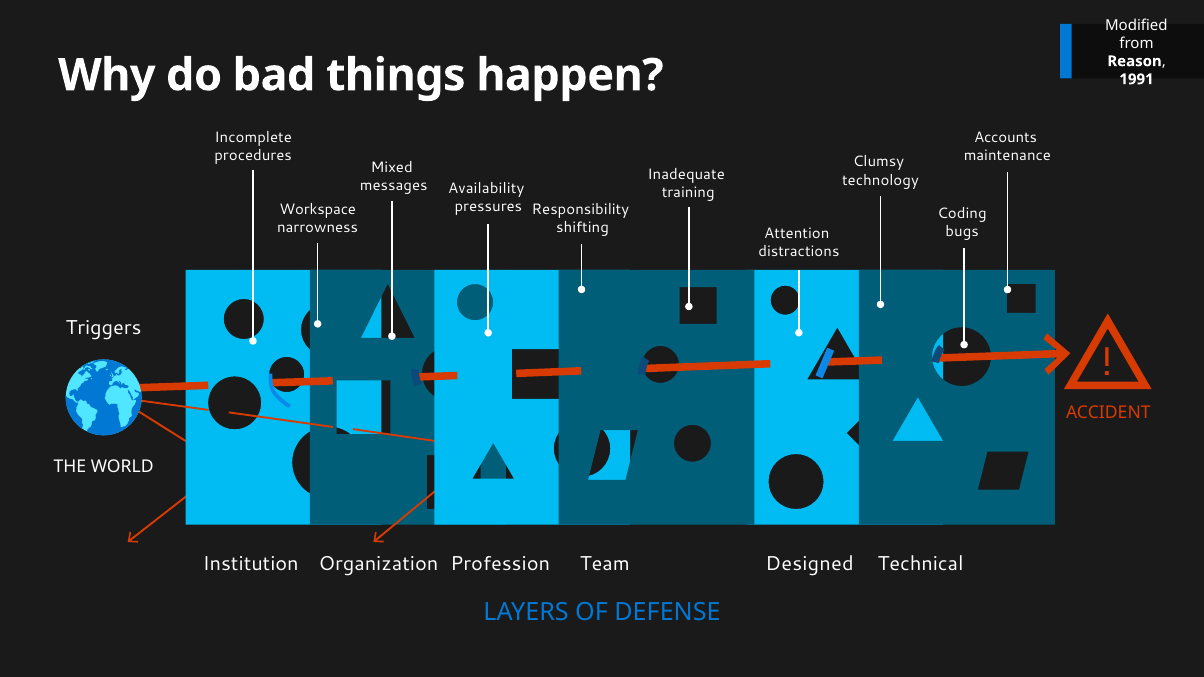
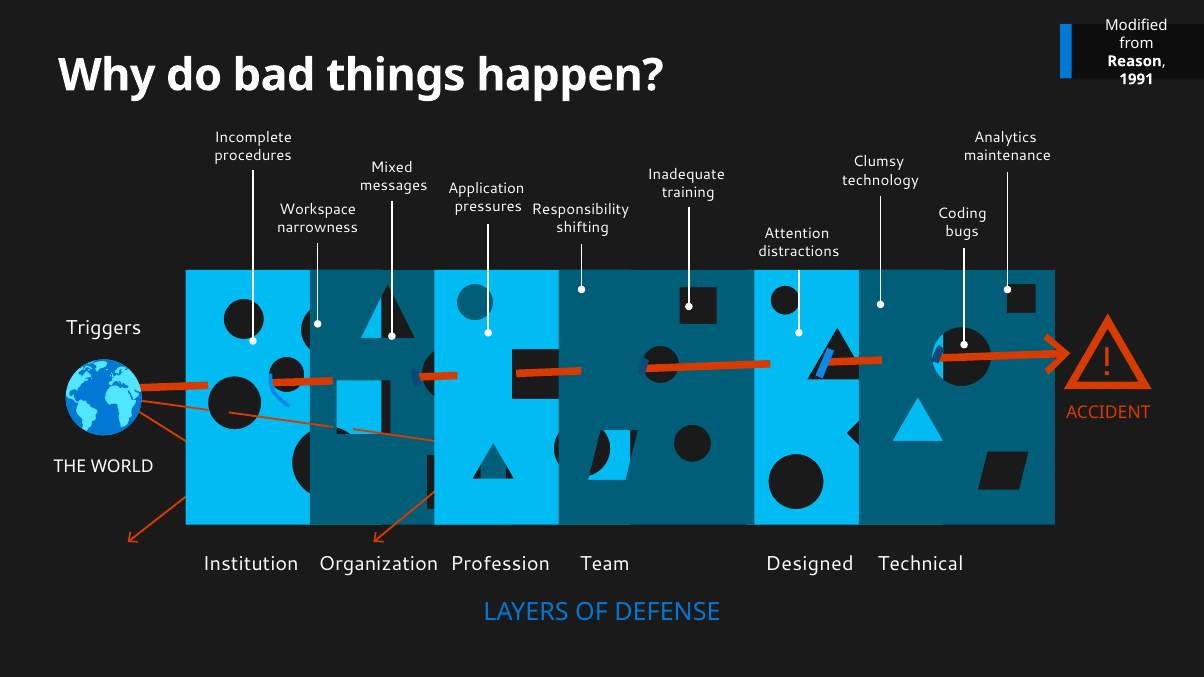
Accounts: Accounts -> Analytics
Availability: Availability -> Application
